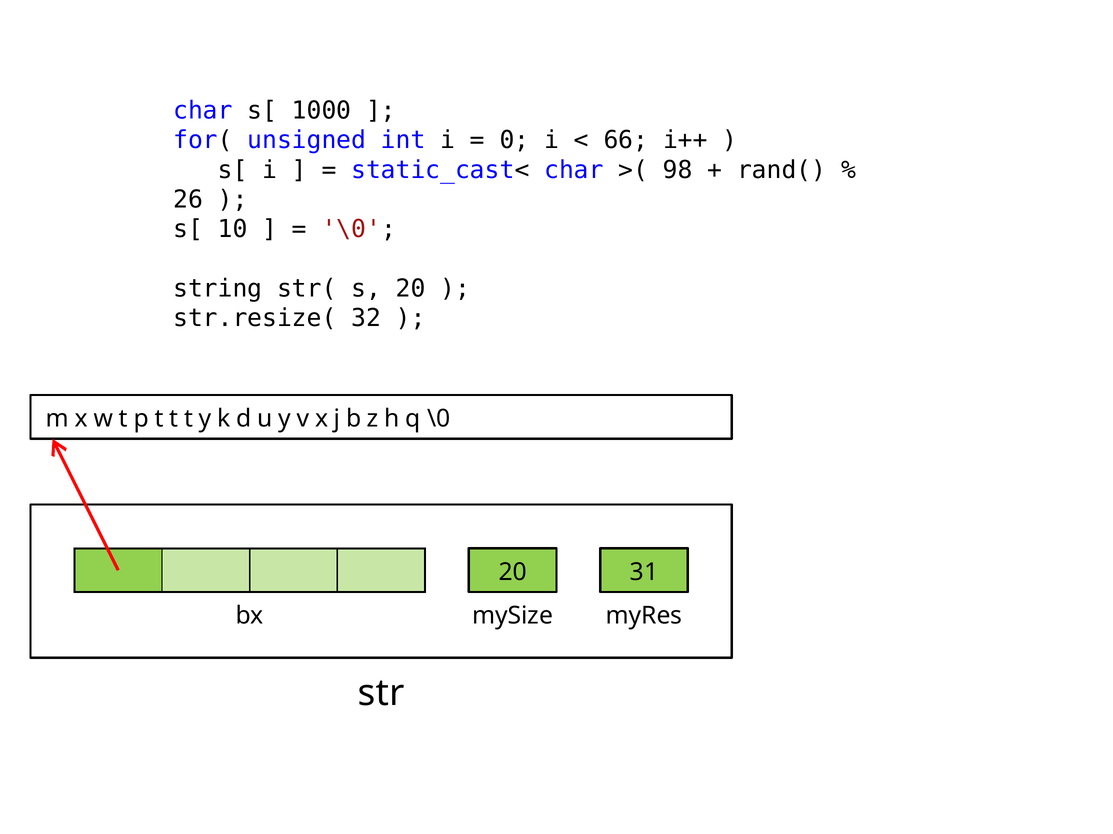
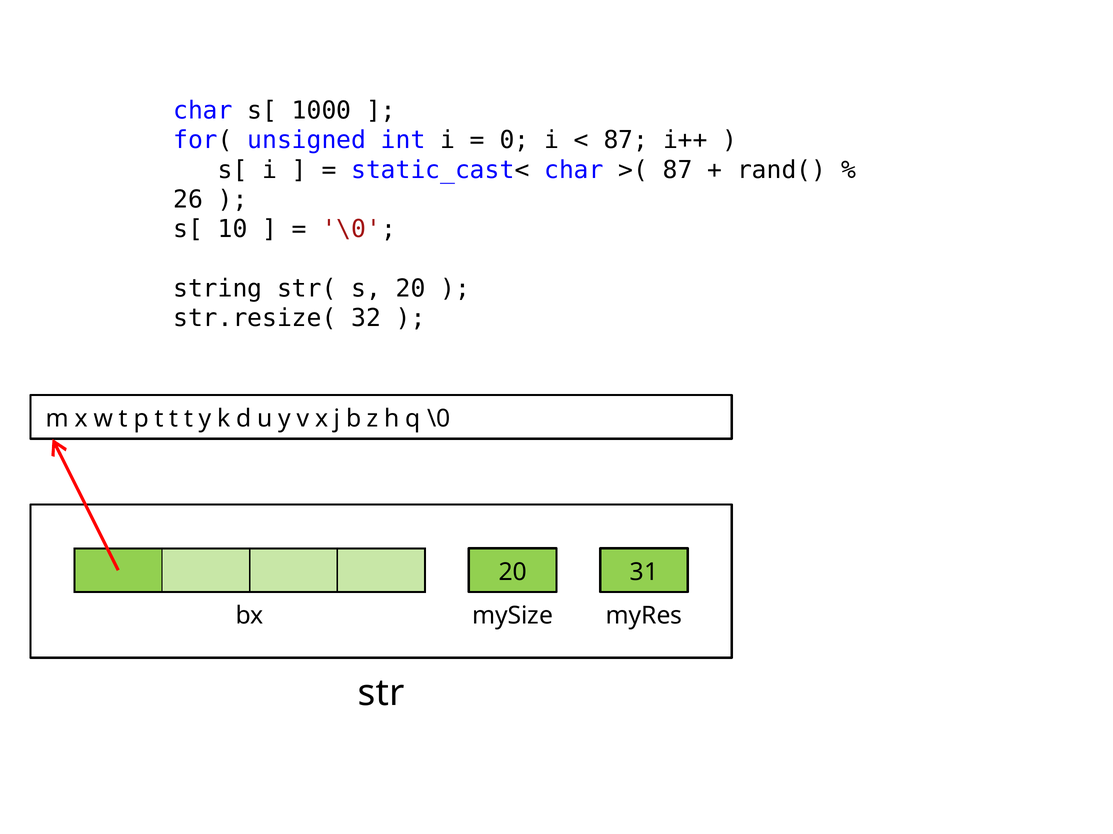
66 at (626, 140): 66 -> 87
98 at (678, 170): 98 -> 87
